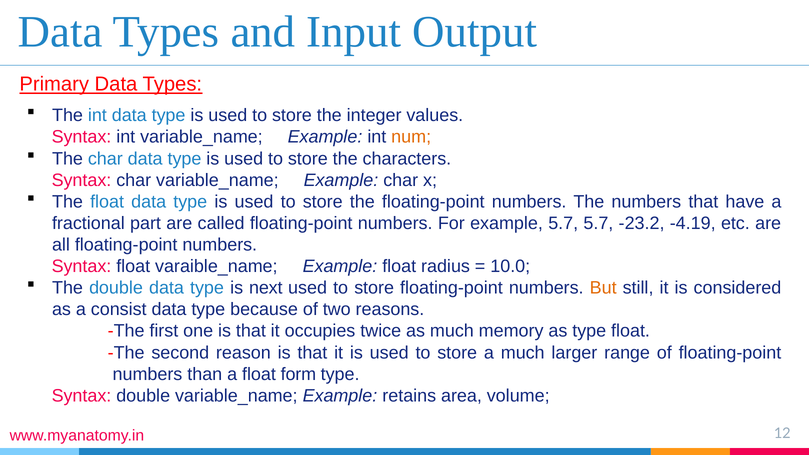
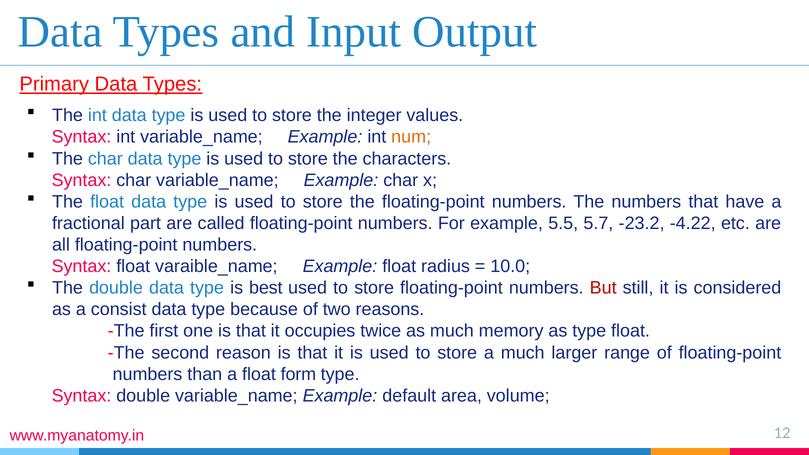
example 5.7: 5.7 -> 5.5
-4.19: -4.19 -> -4.22
next: next -> best
But colour: orange -> red
retains: retains -> default
